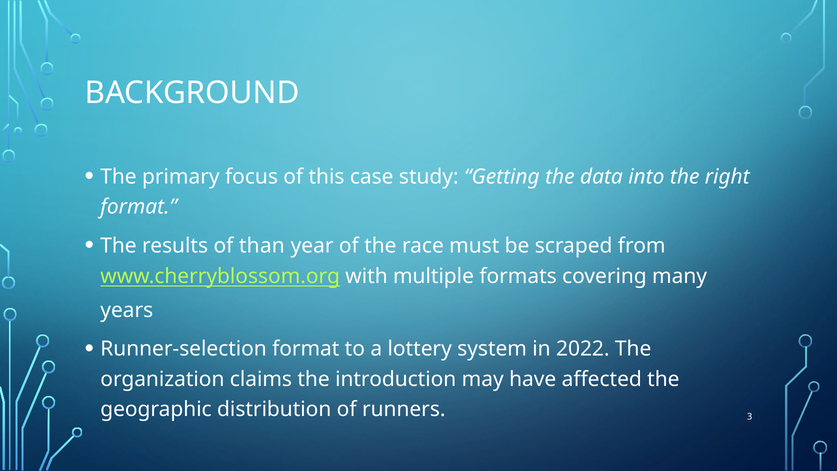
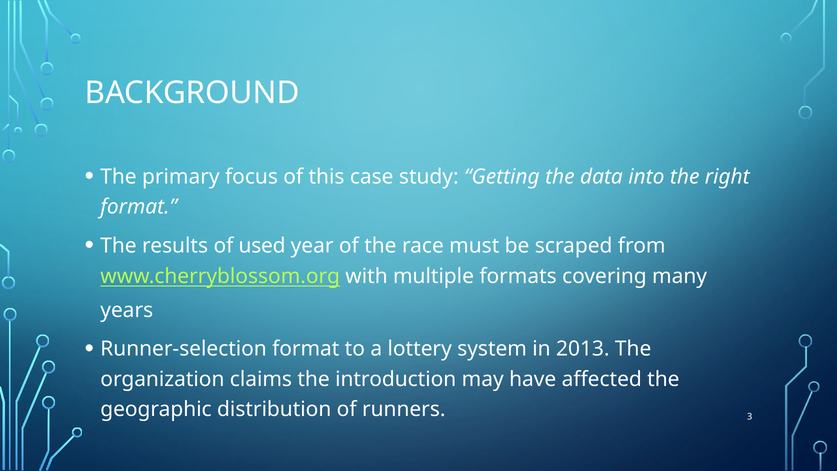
than: than -> used
2022: 2022 -> 2013
